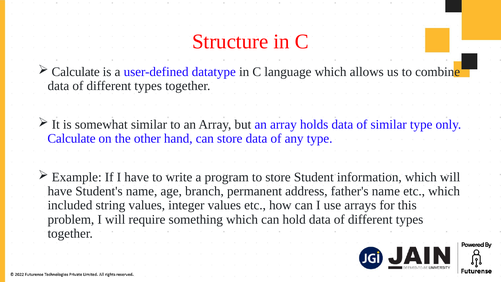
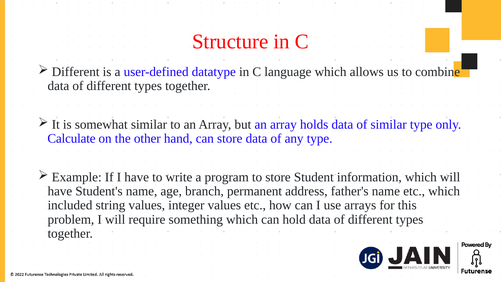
Calculate at (76, 72): Calculate -> Different
